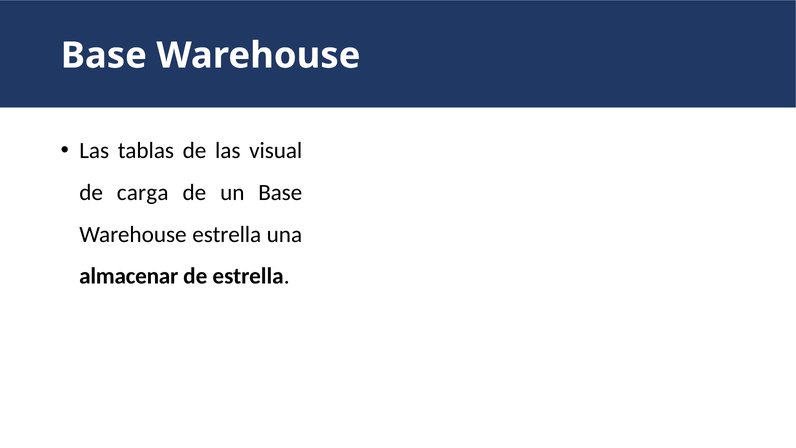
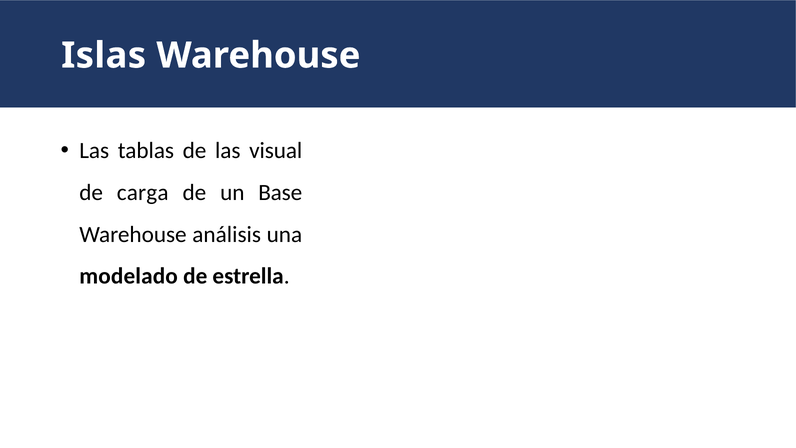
Base at (104, 55): Base -> Islas
Warehouse estrella: estrella -> análisis
almacenar: almacenar -> modelado
